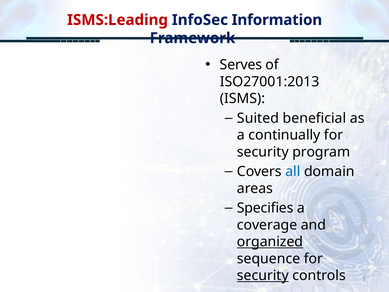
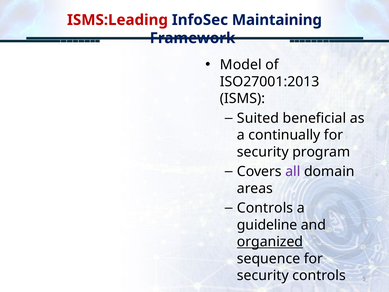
Information: Information -> Maintaining
Serves: Serves -> Model
all colour: blue -> purple
Specifies at (265, 208): Specifies -> Controls
coverage: coverage -> guideline
security at (263, 275) underline: present -> none
